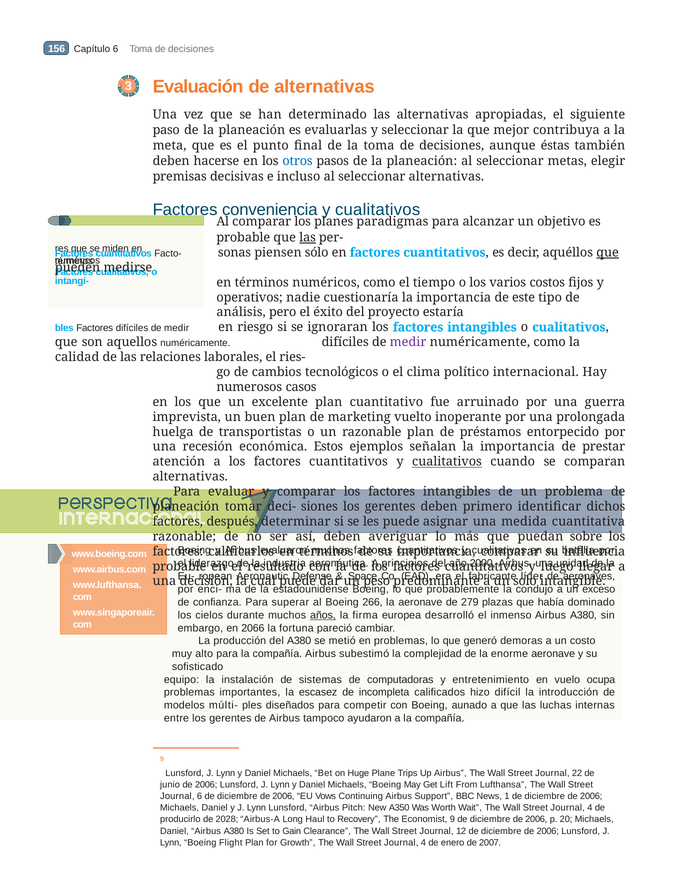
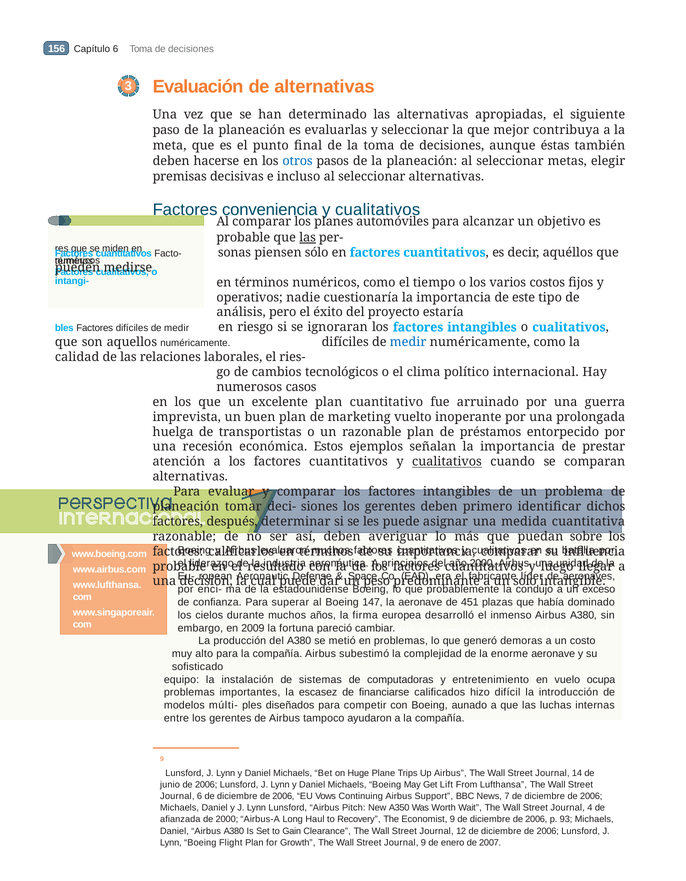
paradigmas: paradigmas -> automóviles
que at (608, 253) underline: present -> none
medir at (408, 342) colour: purple -> blue
266: 266 -> 147
279: 279 -> 451
años underline: present -> none
2066: 2066 -> 2009
incompleta: incompleta -> financiarse
22: 22 -> 14
1: 1 -> 7
producirlo: producirlo -> afianzada
de 2028: 2028 -> 2000
20: 20 -> 93
4 at (423, 843): 4 -> 9
